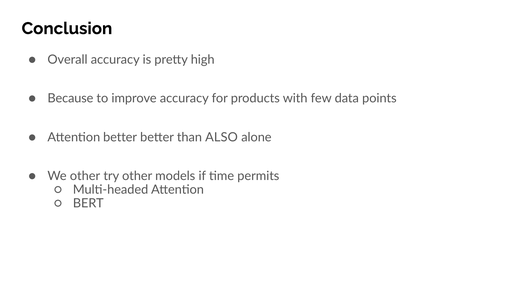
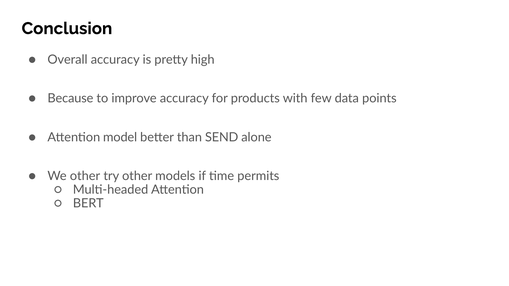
Attention better: better -> model
ALSO: ALSO -> SEND
